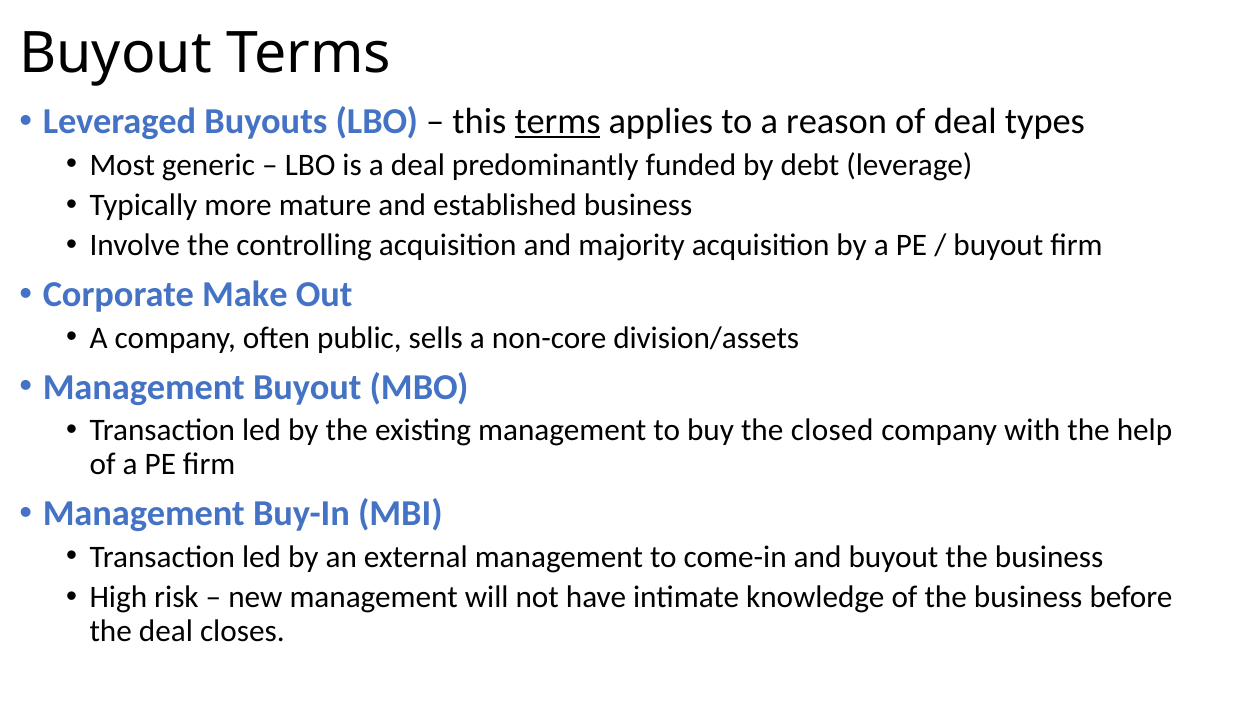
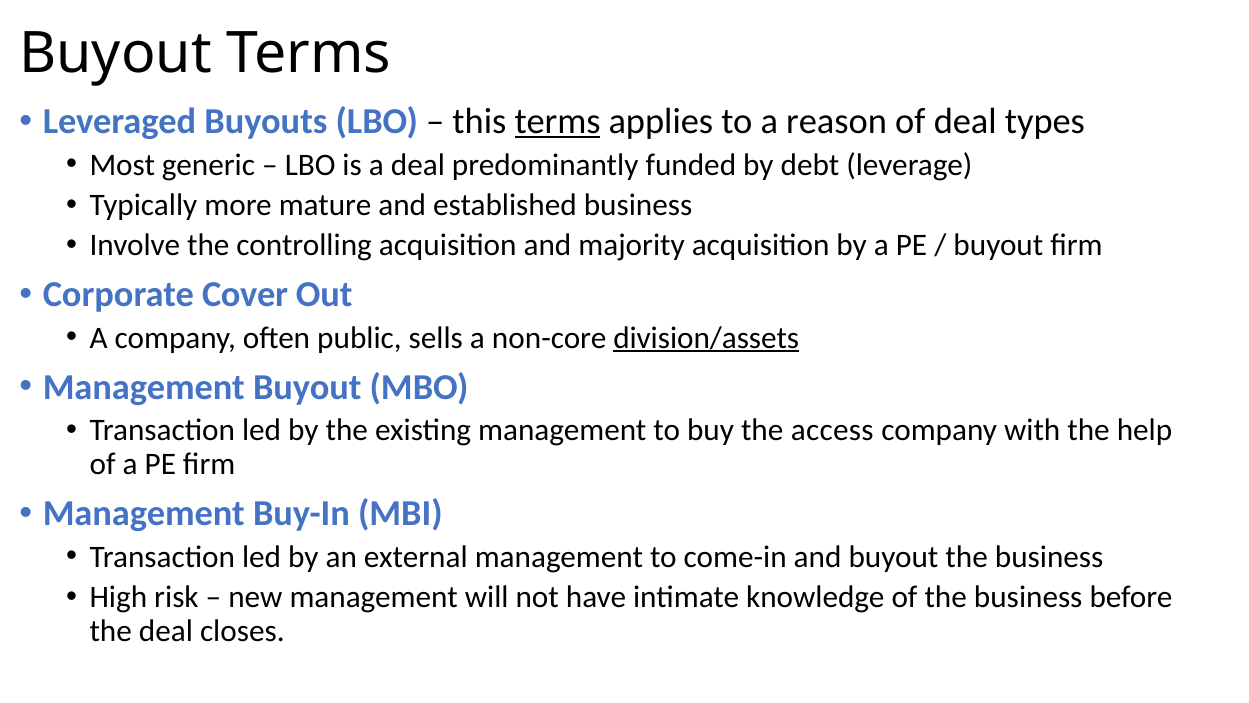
Make: Make -> Cover
division/assets underline: none -> present
closed: closed -> access
